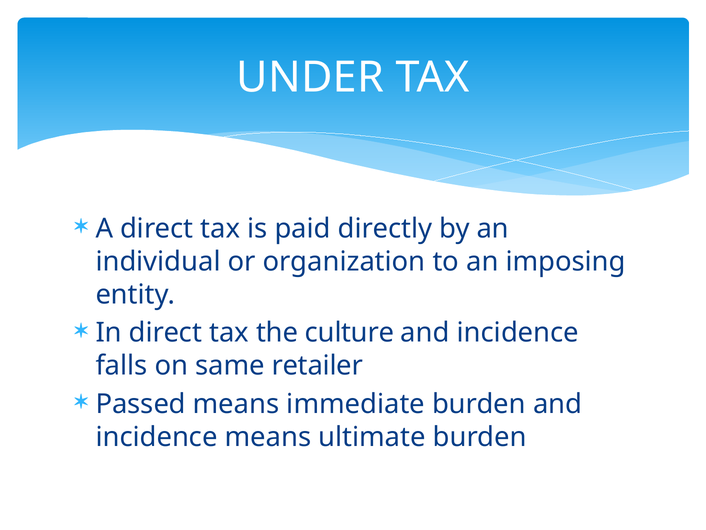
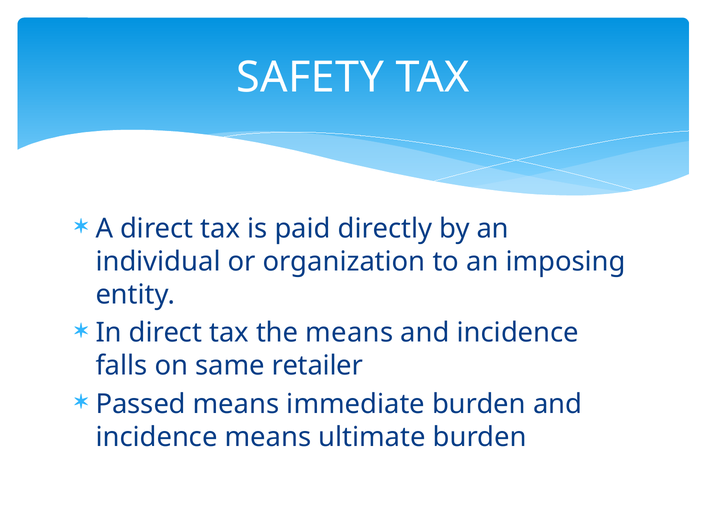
UNDER: UNDER -> SAFETY
the culture: culture -> means
